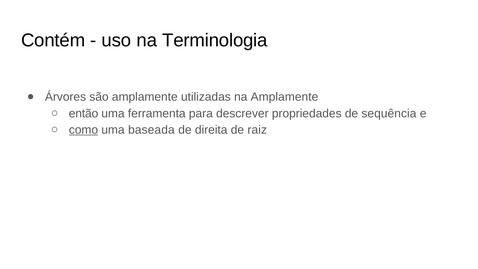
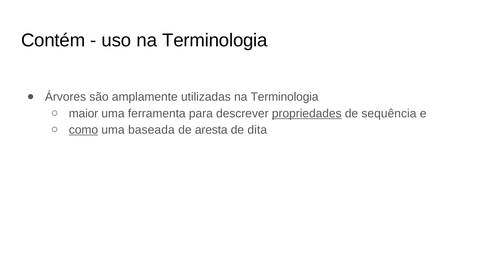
utilizadas na Amplamente: Amplamente -> Terminologia
então: então -> maior
propriedades underline: none -> present
direita: direita -> aresta
raiz: raiz -> dita
